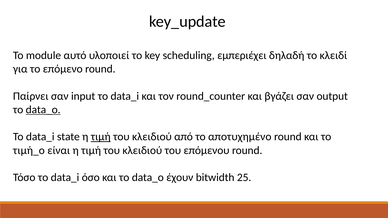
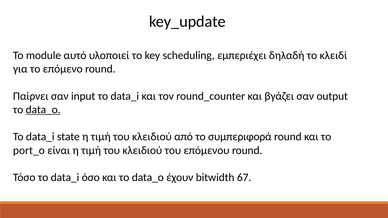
τιμή at (101, 137) underline: present -> none
αποτυχημένο: αποτυχημένο -> συμπεριφορά
τιμή_o: τιμή_o -> port_o
25: 25 -> 67
